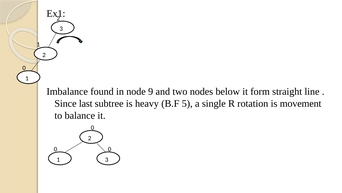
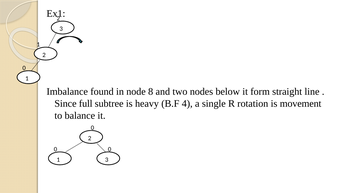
9: 9 -> 8
last: last -> full
5: 5 -> 4
